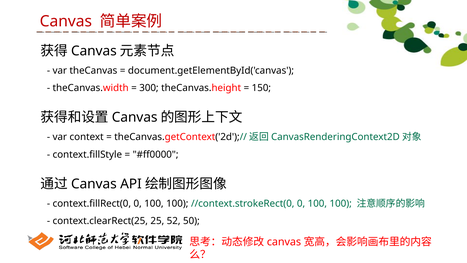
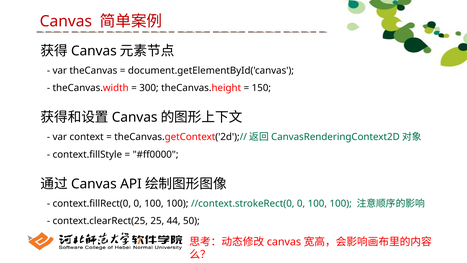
52: 52 -> 44
